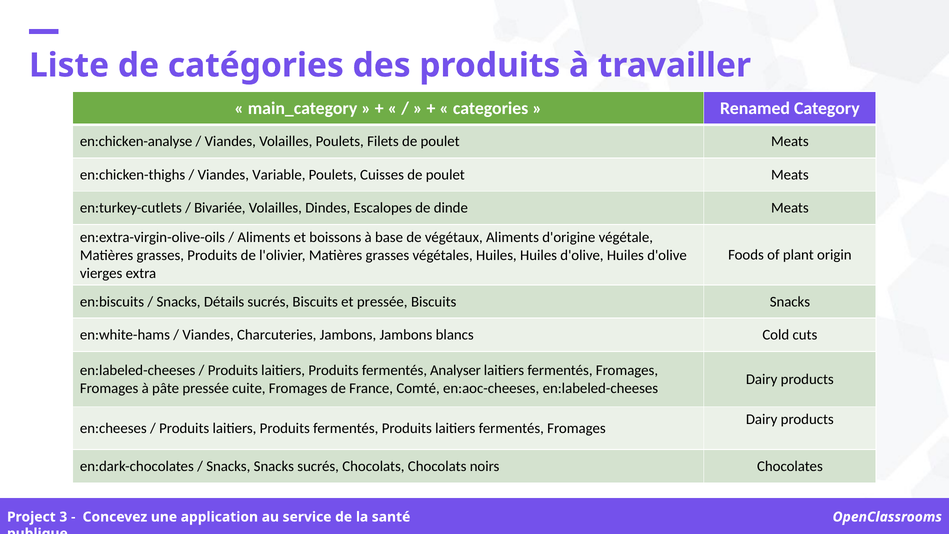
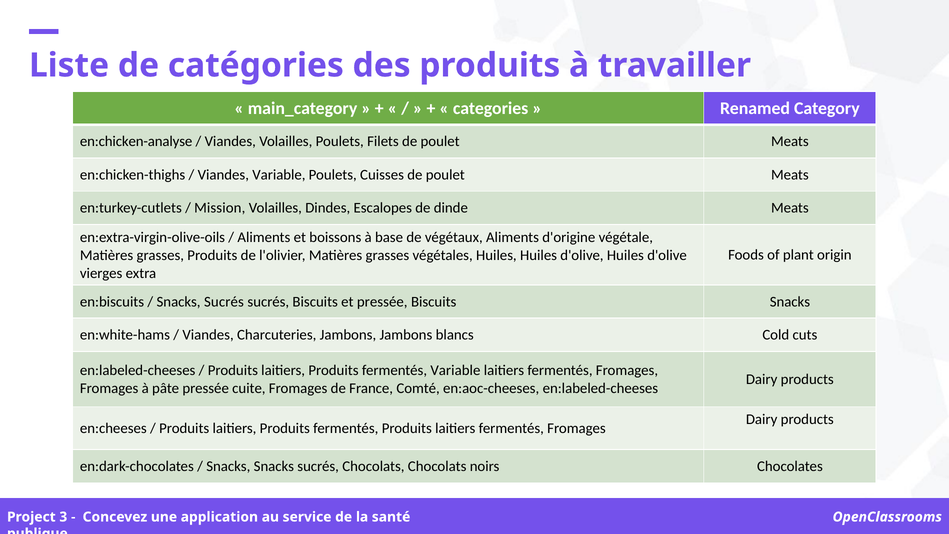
Bivariée: Bivariée -> Mission
Détails at (224, 302): Détails -> Sucrés
fermentés Analyser: Analyser -> Variable
